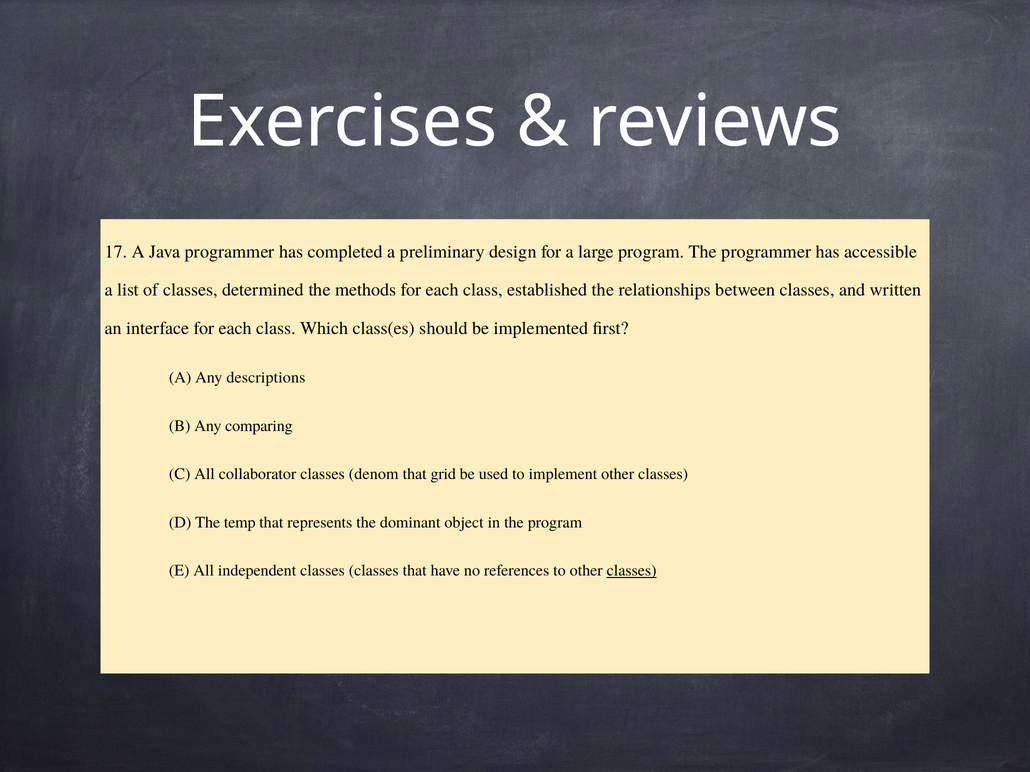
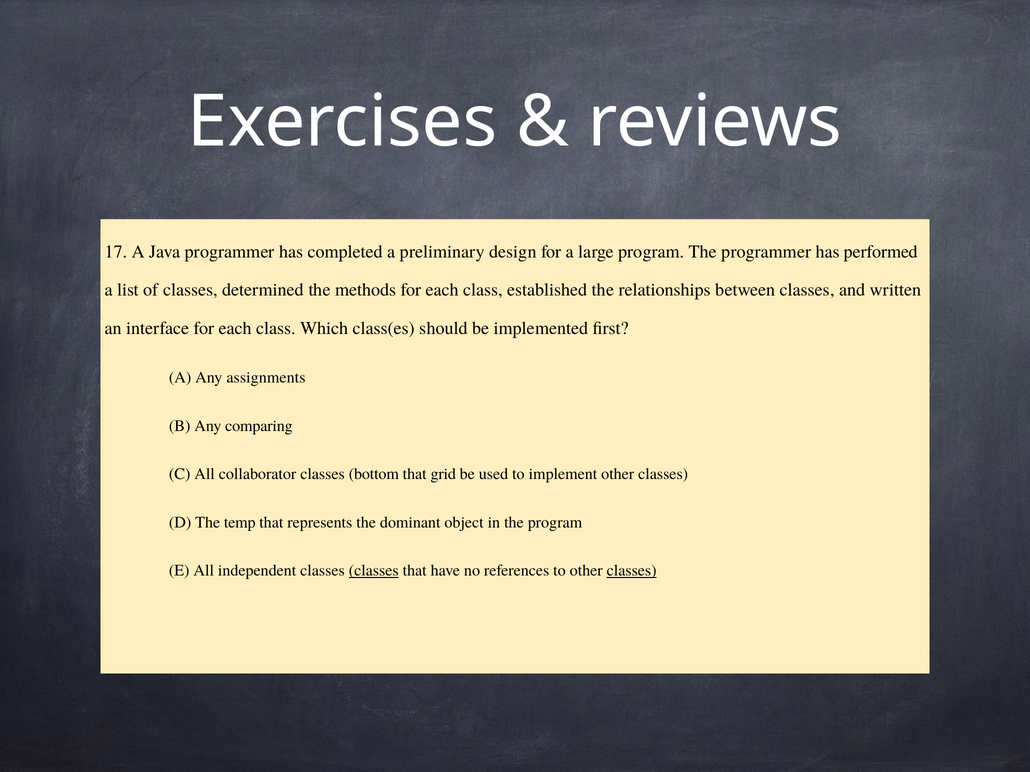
accessible: accessible -> performed
descriptions: descriptions -> assignments
denom: denom -> bottom
classes at (374, 571) underline: none -> present
